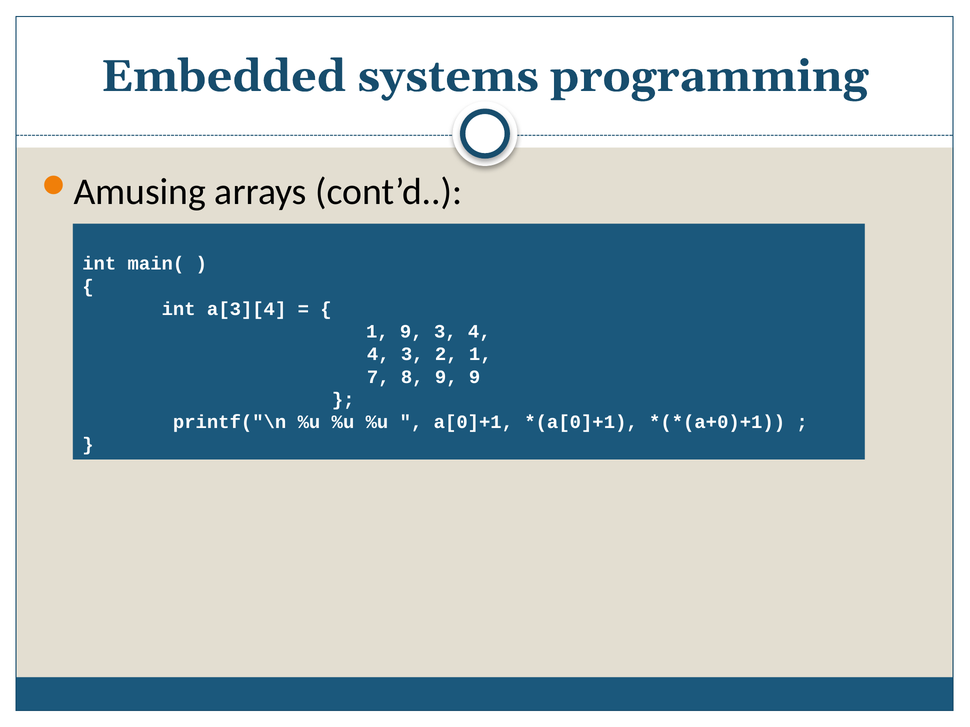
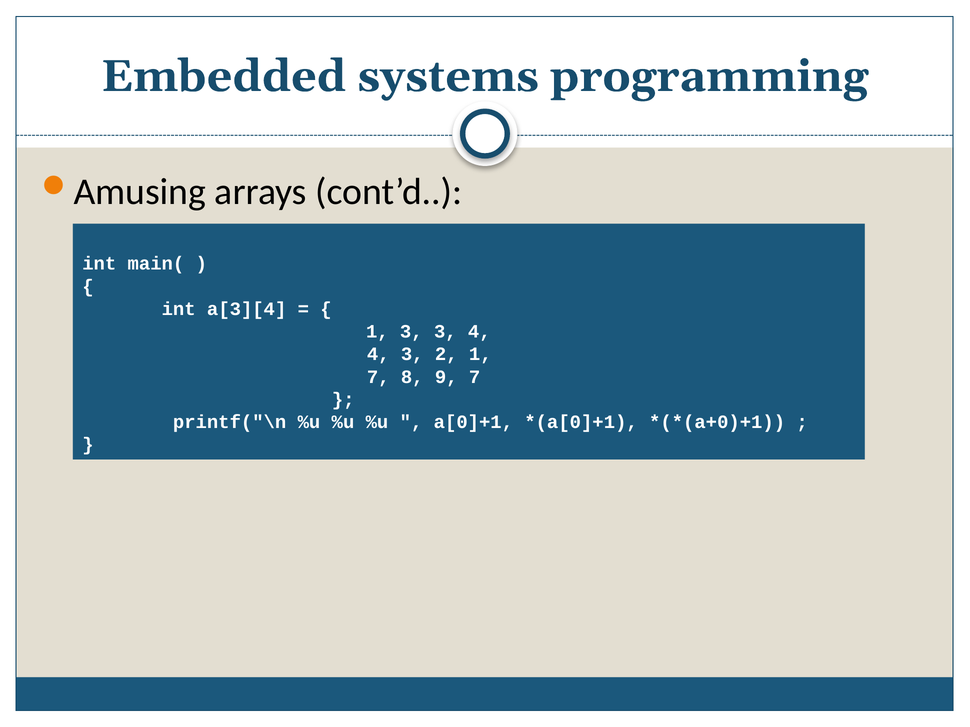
1 9: 9 -> 3
9 9: 9 -> 7
